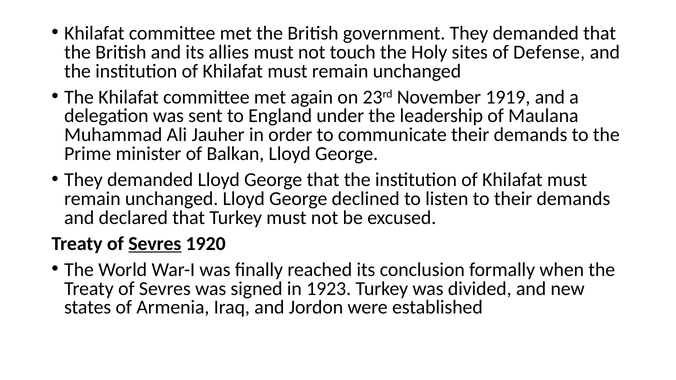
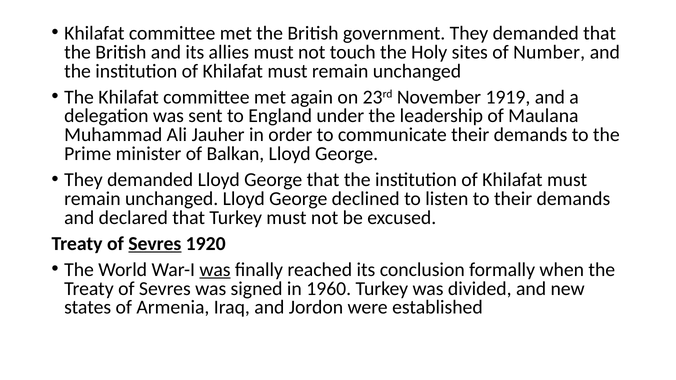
Defense: Defense -> Number
was at (215, 270) underline: none -> present
1923: 1923 -> 1960
